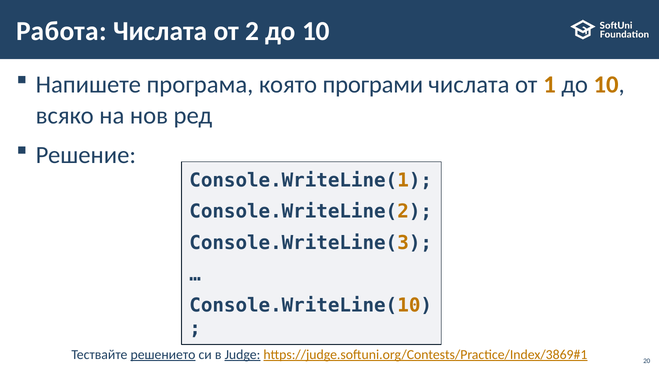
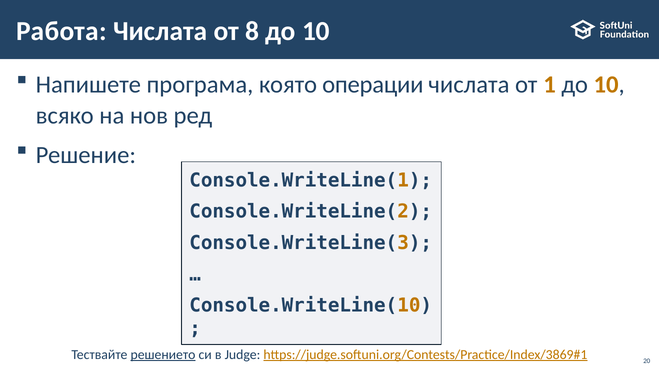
2: 2 -> 8
програми: програми -> операции
Judge underline: present -> none
